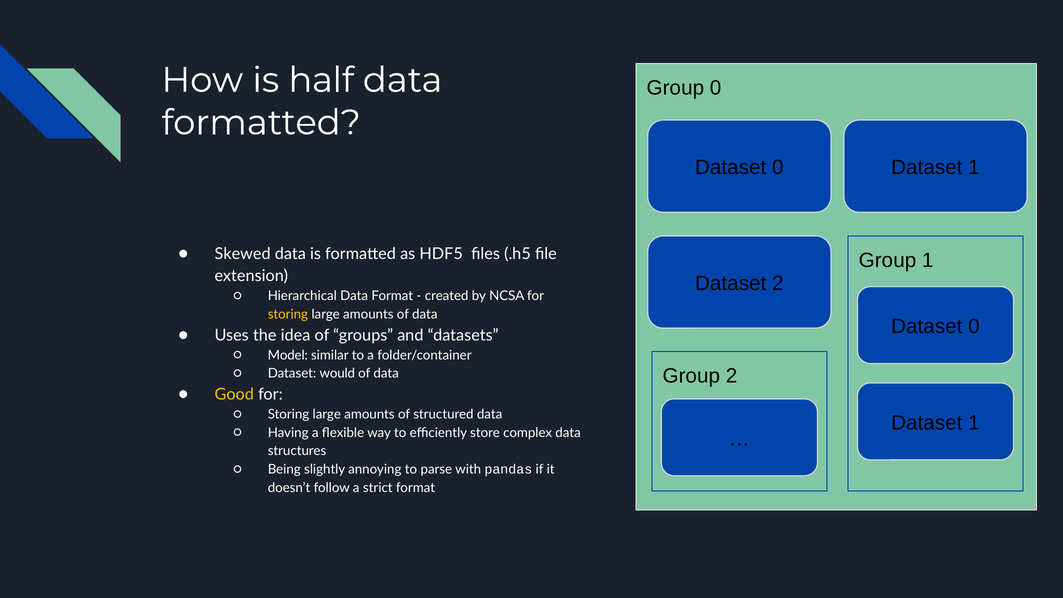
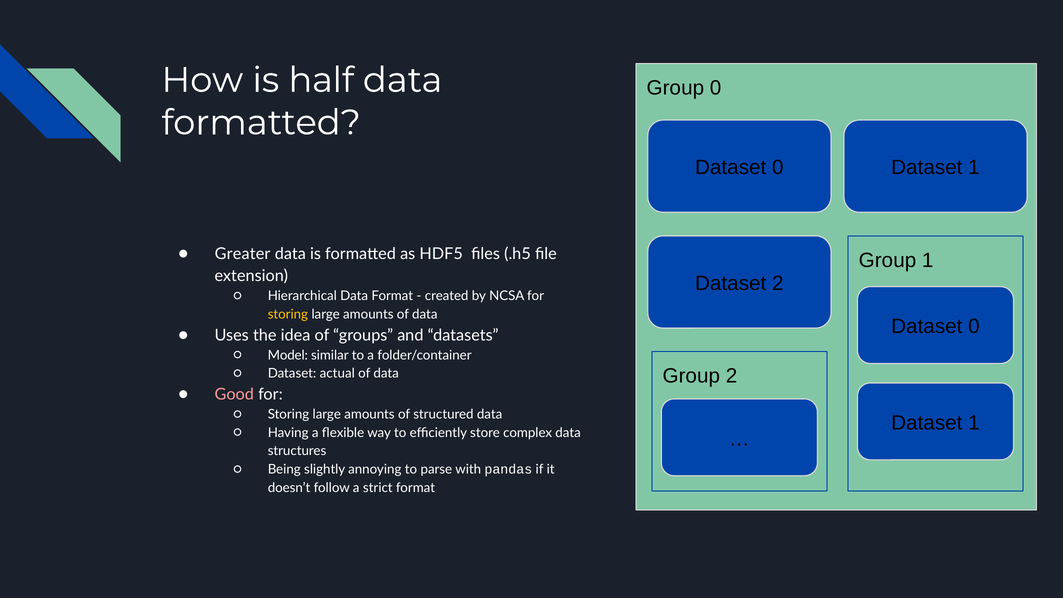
Skewed: Skewed -> Greater
would: would -> actual
Good colour: yellow -> pink
